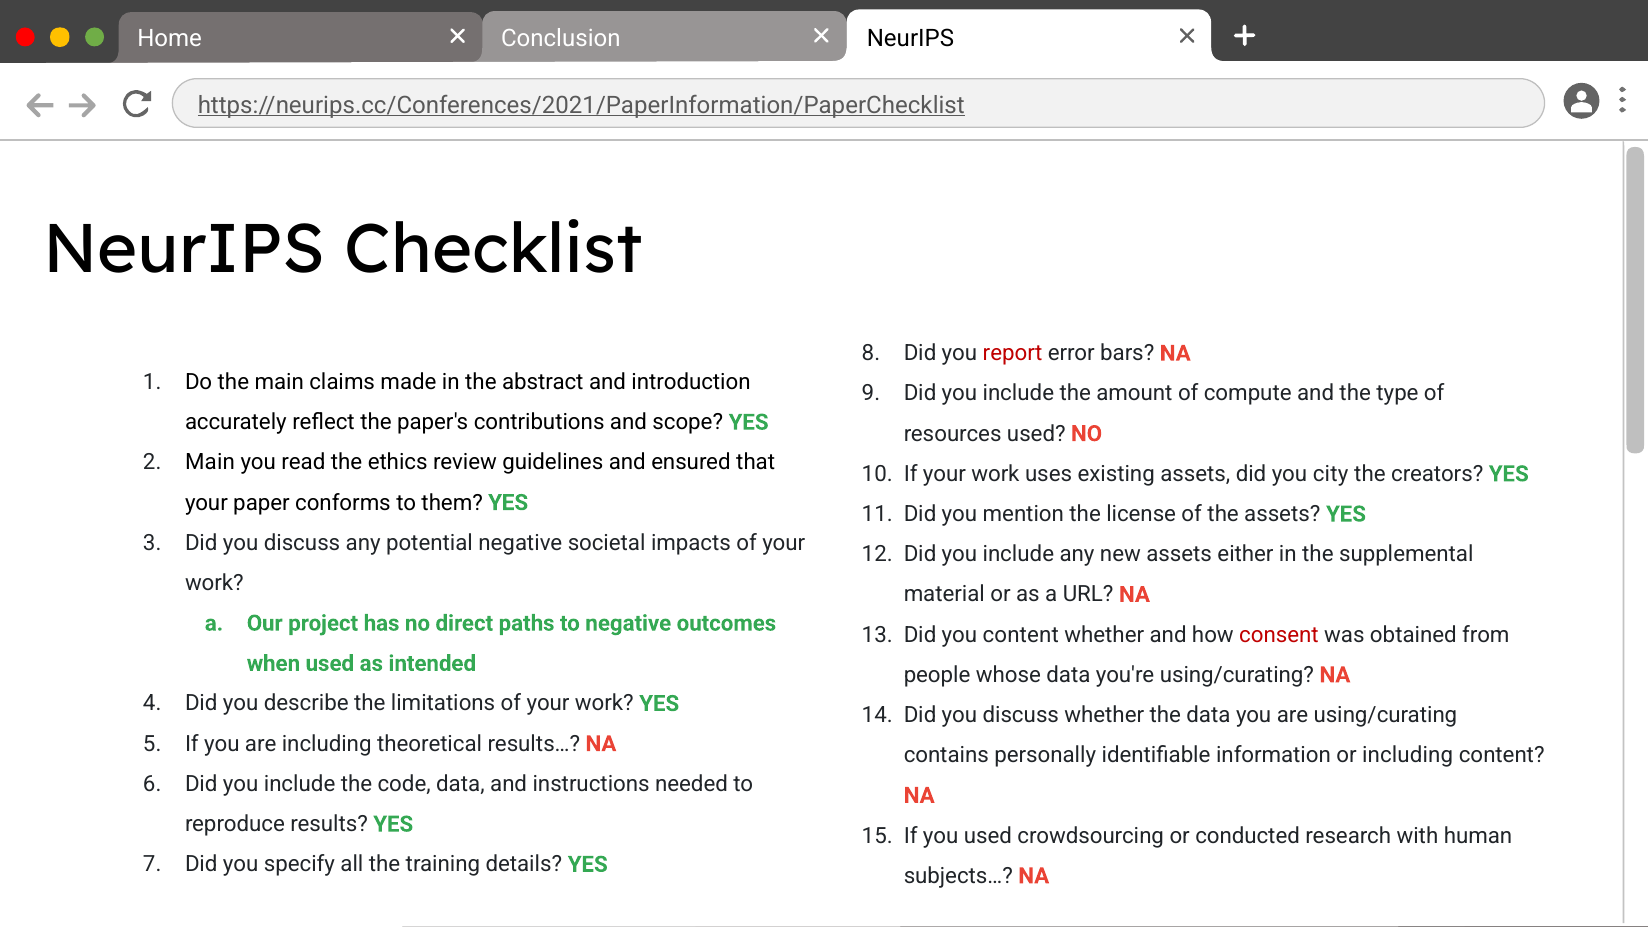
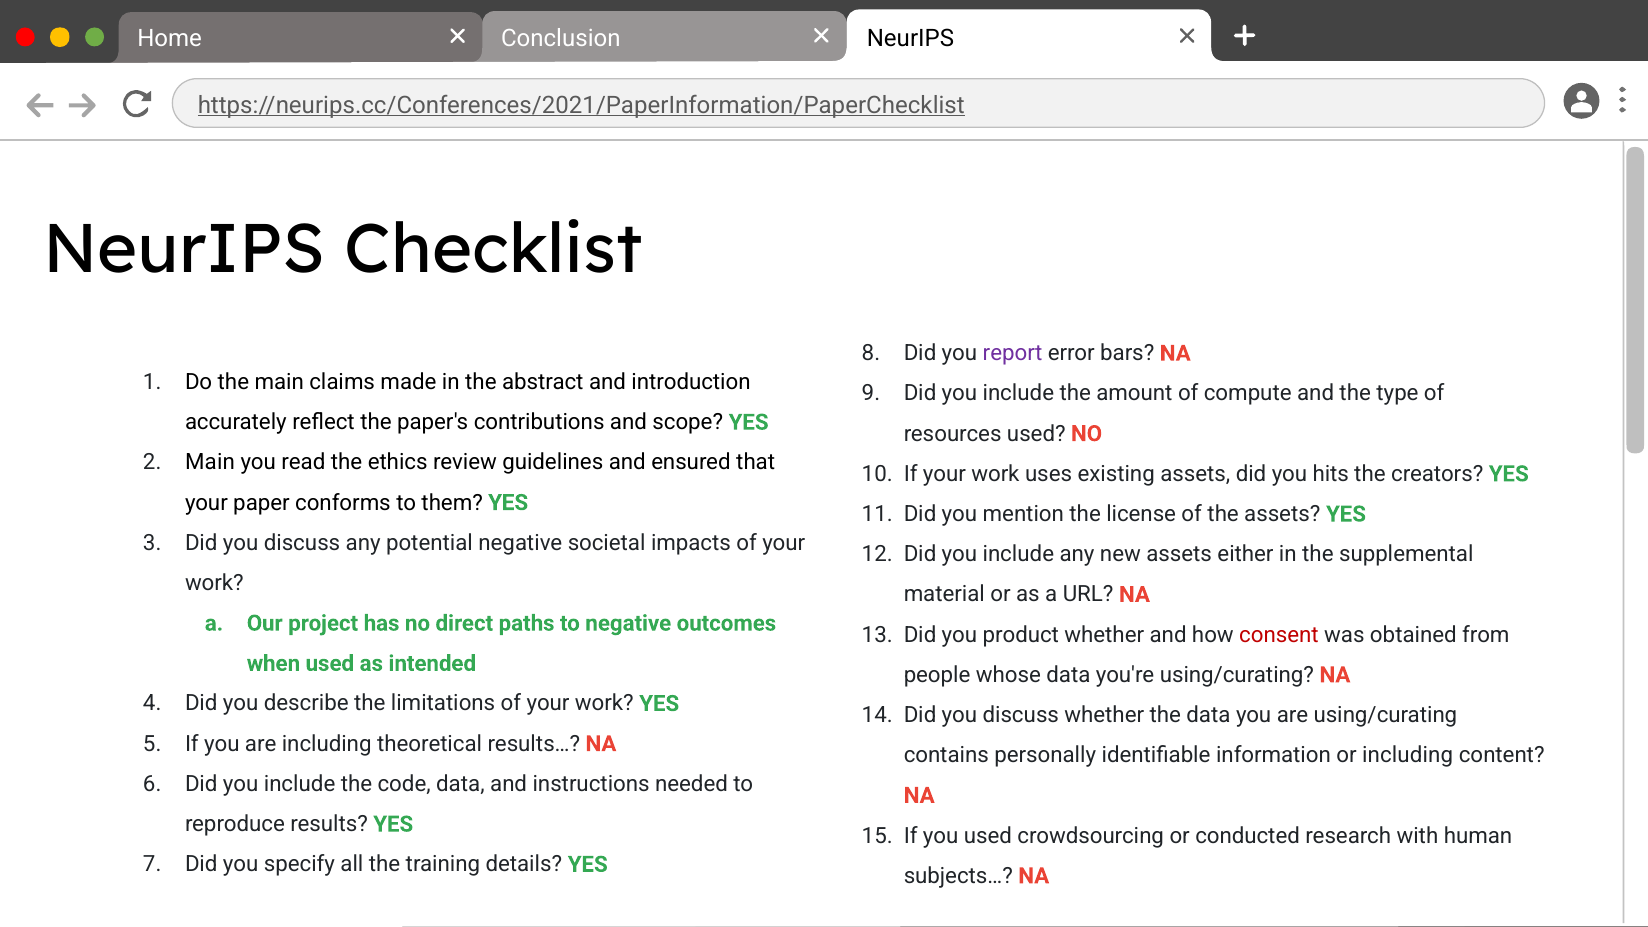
report colour: red -> purple
city: city -> hits
you content: content -> product
